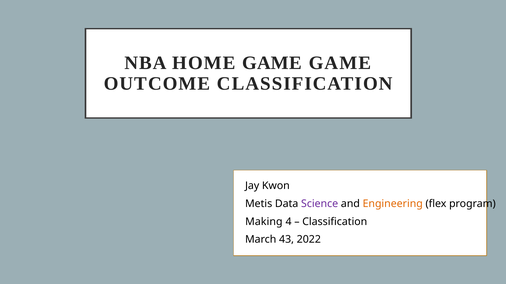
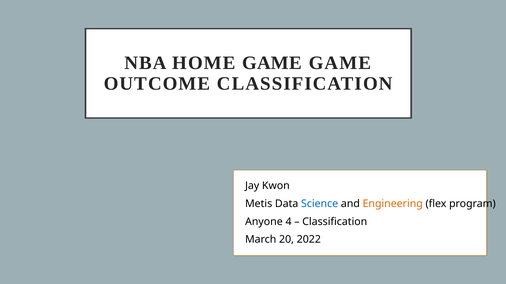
Science colour: purple -> blue
Making: Making -> Anyone
43: 43 -> 20
